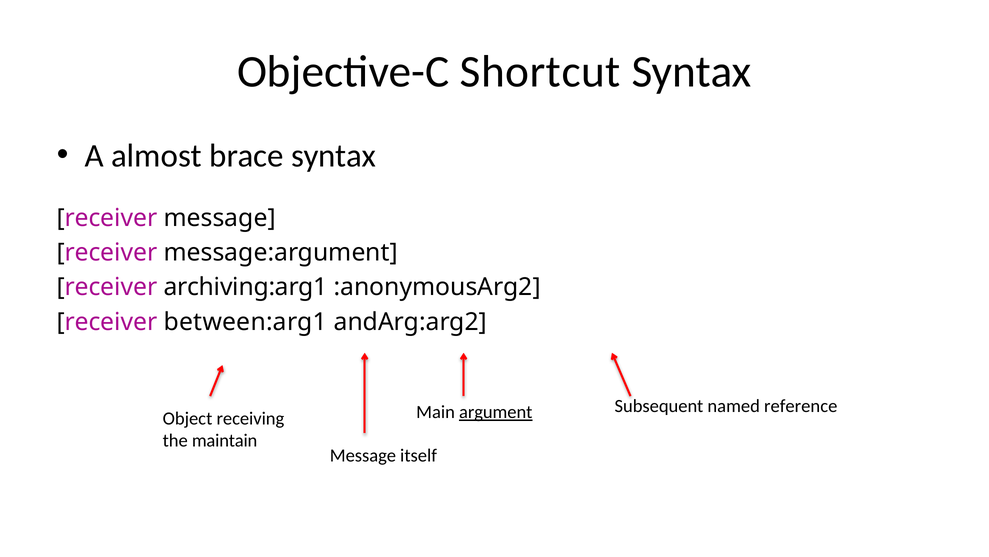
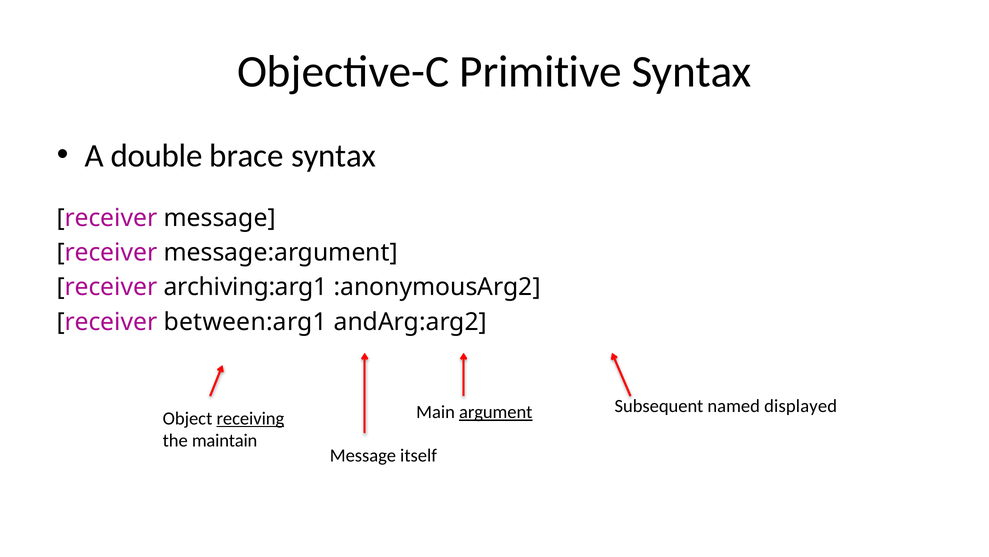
Shortcut: Shortcut -> Primitive
almost: almost -> double
reference: reference -> displayed
receiving underline: none -> present
